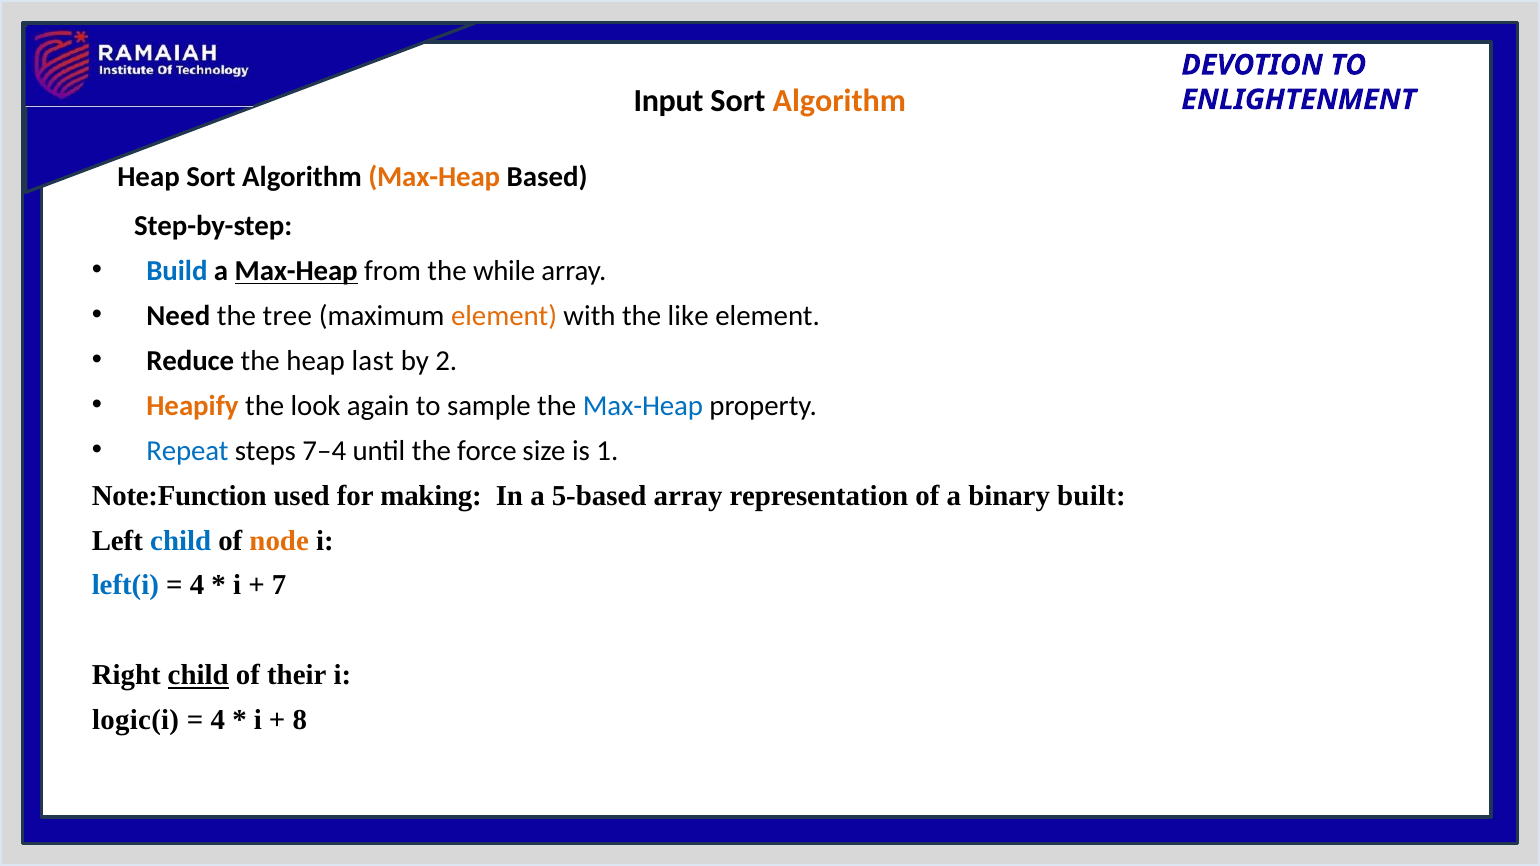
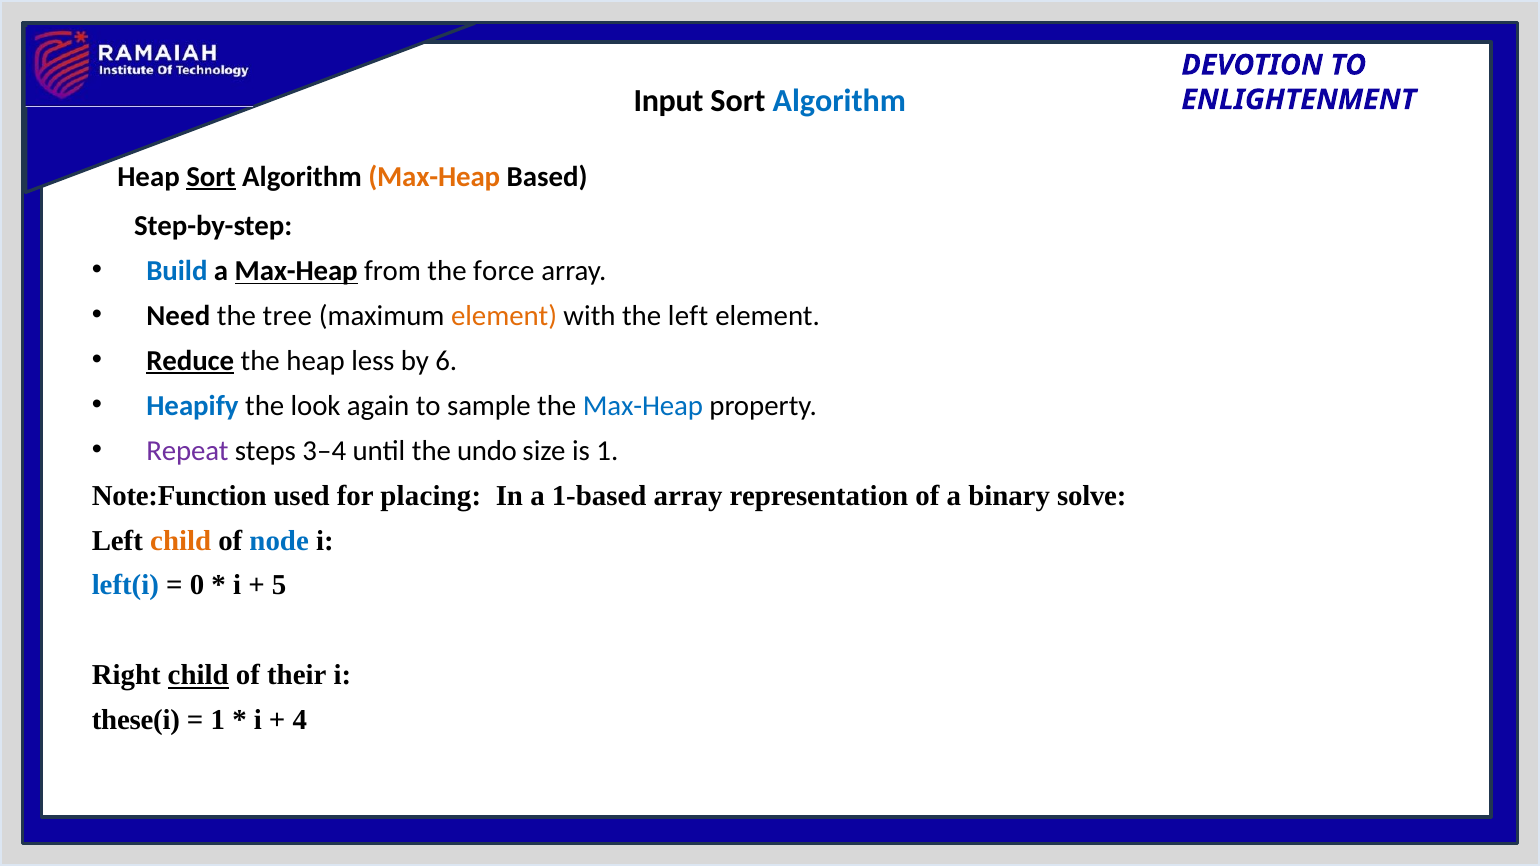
Algorithm at (839, 100) colour: orange -> blue
Sort at (211, 177) underline: none -> present
while: while -> force
the like: like -> left
Reduce underline: none -> present
last: last -> less
2: 2 -> 6
Heapify colour: orange -> blue
Repeat colour: blue -> purple
7–4: 7–4 -> 3–4
force: force -> undo
making: making -> placing
5-based: 5-based -> 1-based
built: built -> solve
child at (181, 541) colour: blue -> orange
node colour: orange -> blue
4 at (197, 586): 4 -> 0
7: 7 -> 5
logic(i: logic(i -> these(i
4 at (218, 720): 4 -> 1
8: 8 -> 4
